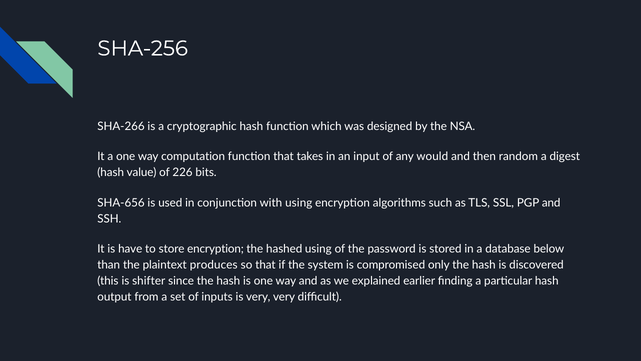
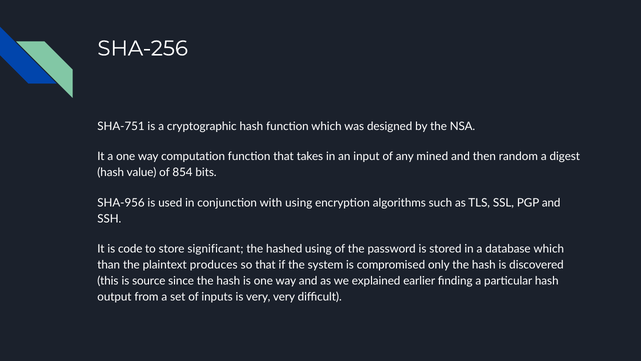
SHA-266: SHA-266 -> SHA-751
would: would -> mined
226: 226 -> 854
SHA-656: SHA-656 -> SHA-956
have: have -> code
store encryption: encryption -> significant
database below: below -> which
shifter: shifter -> source
